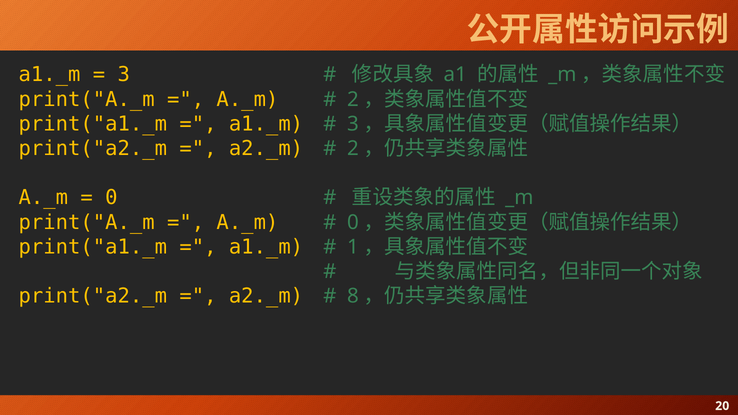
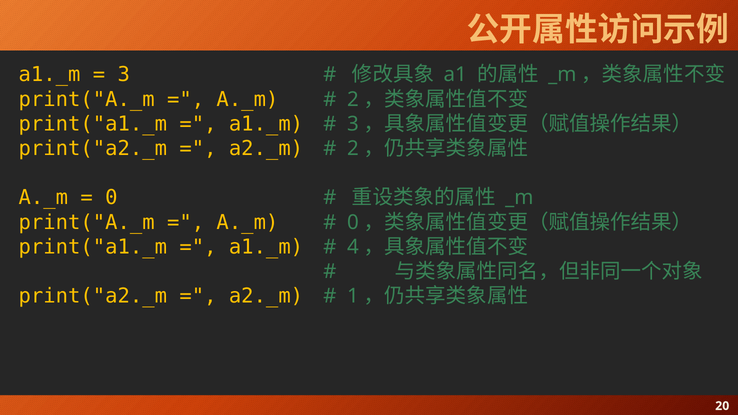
1: 1 -> 4
8: 8 -> 1
